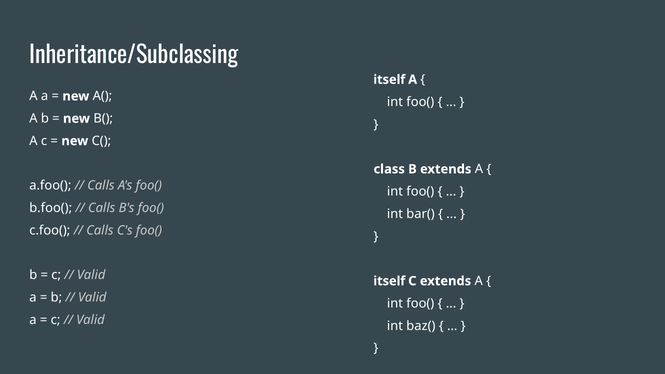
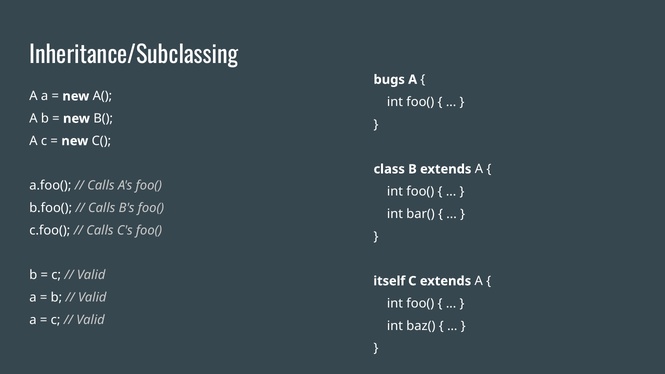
itself at (389, 80): itself -> bugs
